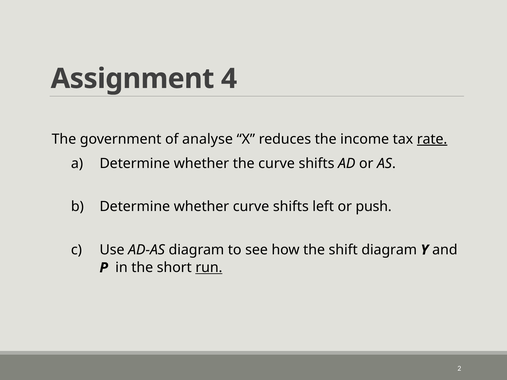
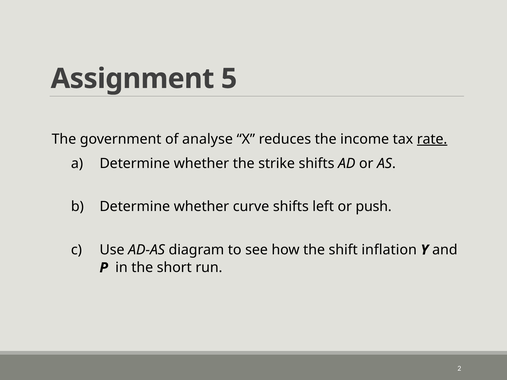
4: 4 -> 5
the curve: curve -> strike
shift diagram: diagram -> inflation
run underline: present -> none
